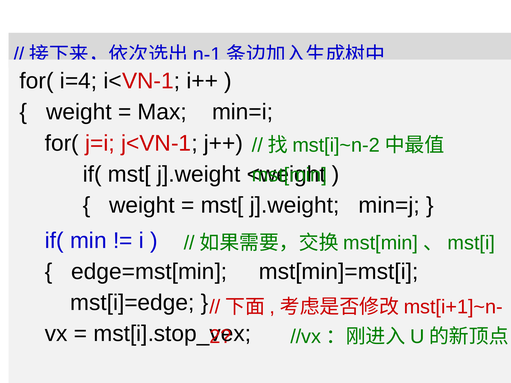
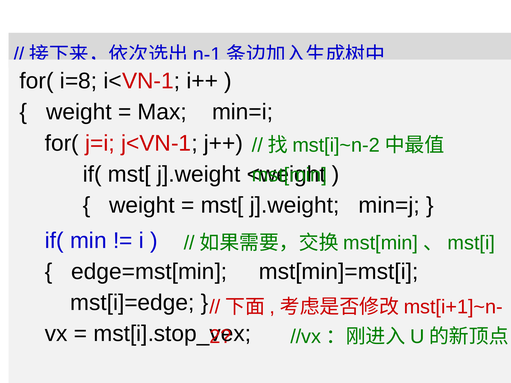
i=4: i=4 -> i=8
